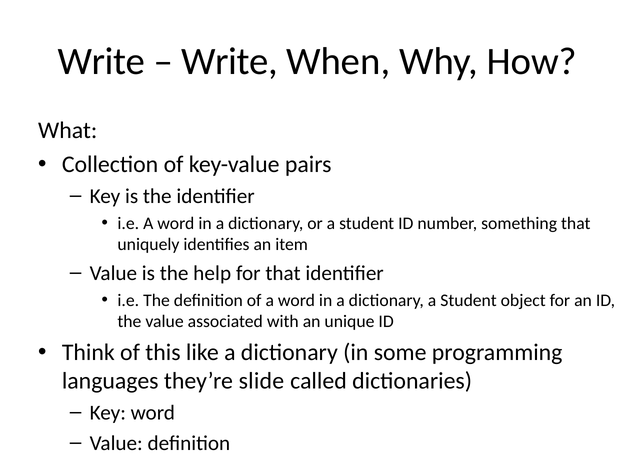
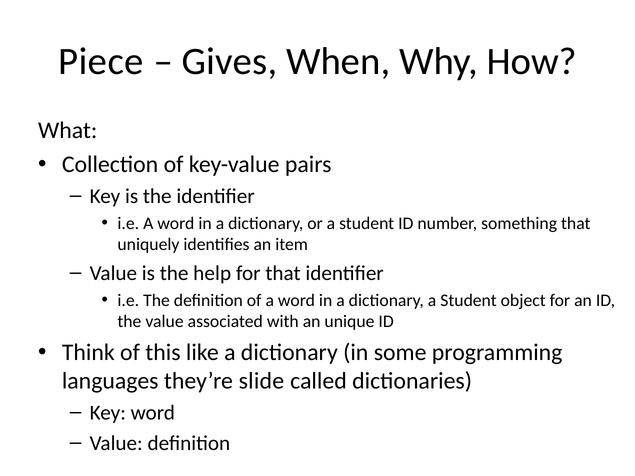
Write at (101, 61): Write -> Piece
Write at (230, 61): Write -> Gives
